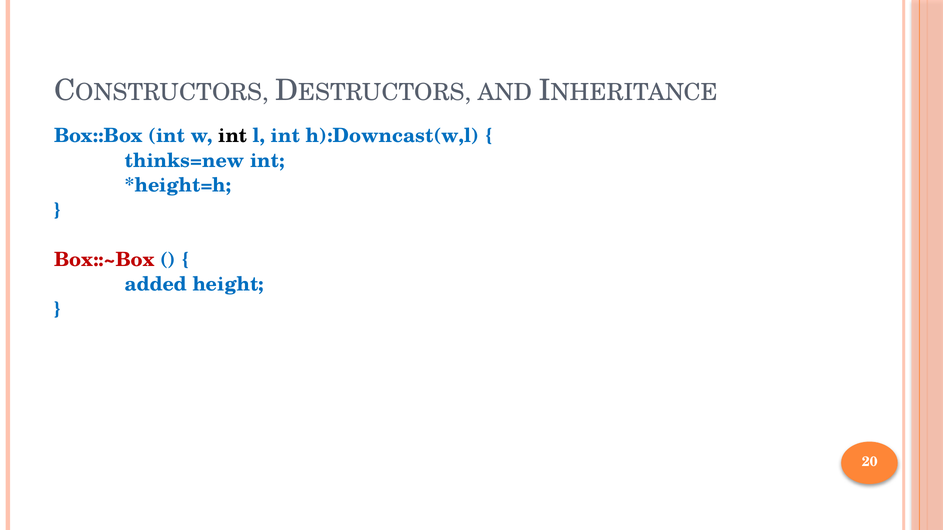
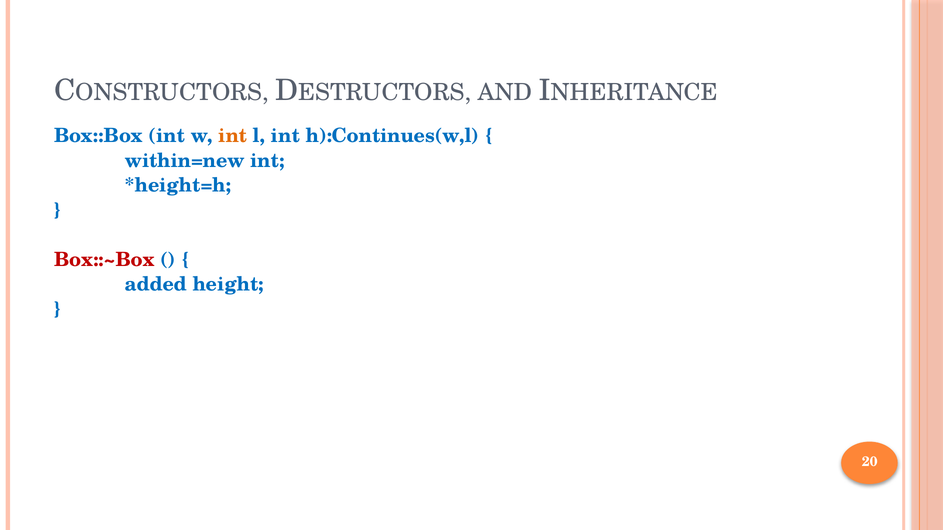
int at (233, 136) colour: black -> orange
h):Downcast(w,l: h):Downcast(w,l -> h):Continues(w,l
thinks=new: thinks=new -> within=new
